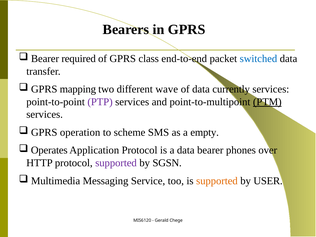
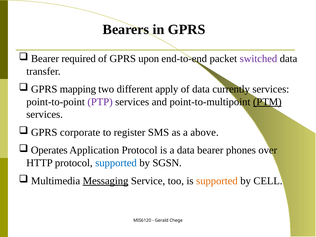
class: class -> upon
switched colour: blue -> purple
wave: wave -> apply
operation: operation -> corporate
scheme: scheme -> register
empty: empty -> above
supported at (116, 163) colour: purple -> blue
Messaging underline: none -> present
USER: USER -> CELL
